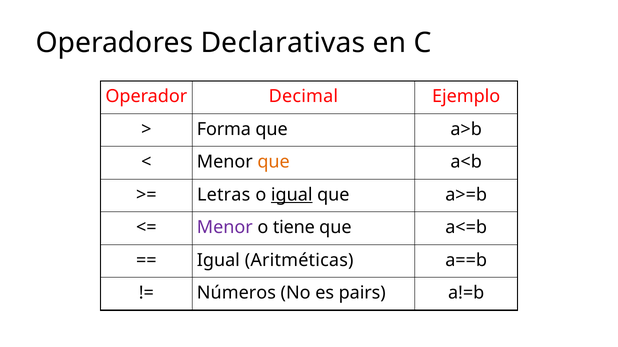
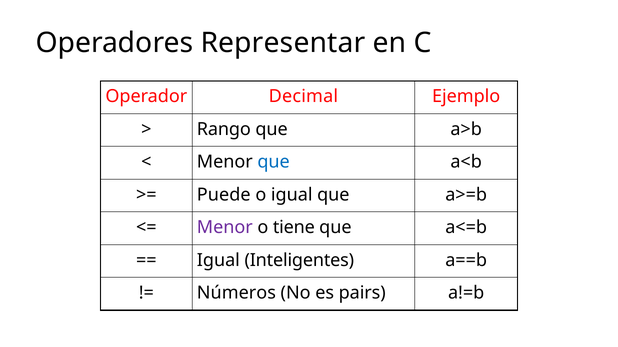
Declarativas: Declarativas -> Representar
Forma: Forma -> Rango
que at (274, 162) colour: orange -> blue
Letras: Letras -> Puede
igual at (292, 195) underline: present -> none
Aritméticas: Aritméticas -> Inteligentes
